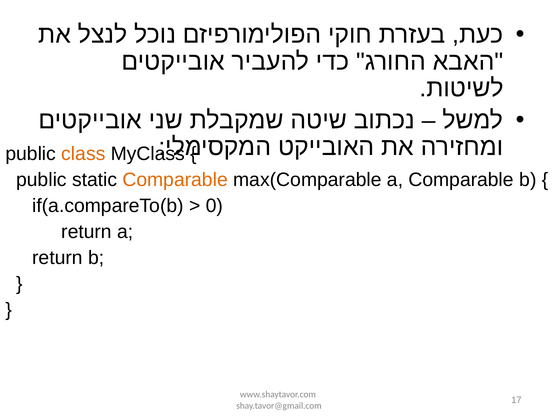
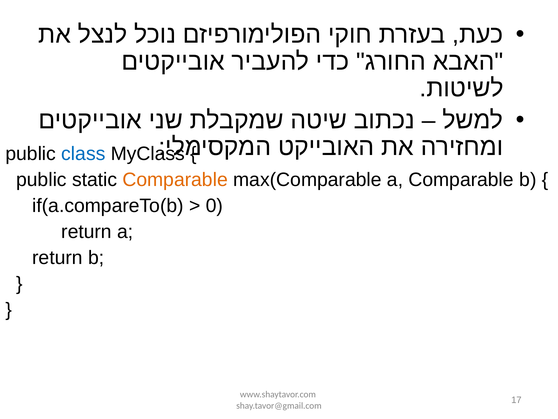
class colour: orange -> blue
